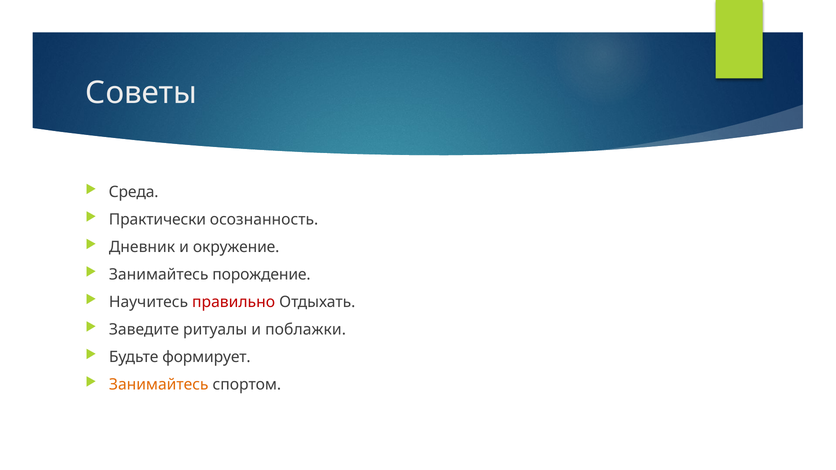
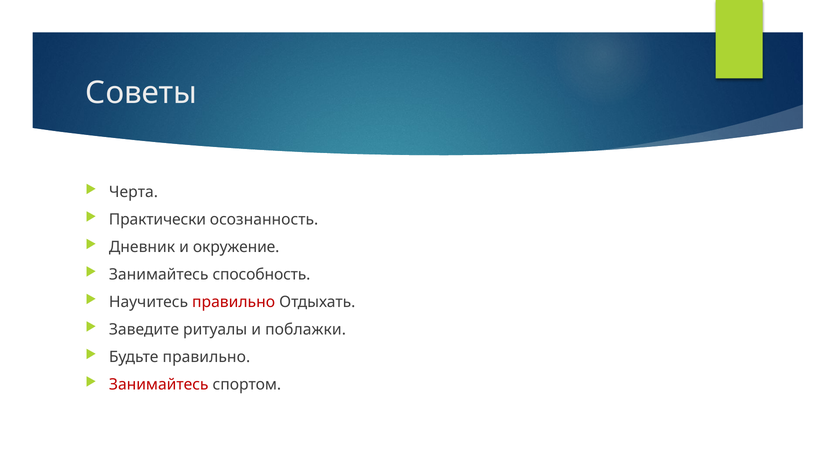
Среда: Среда -> Черта
порождение: порождение -> способность
Будьте формирует: формирует -> правильно
Занимайтесь at (159, 385) colour: orange -> red
